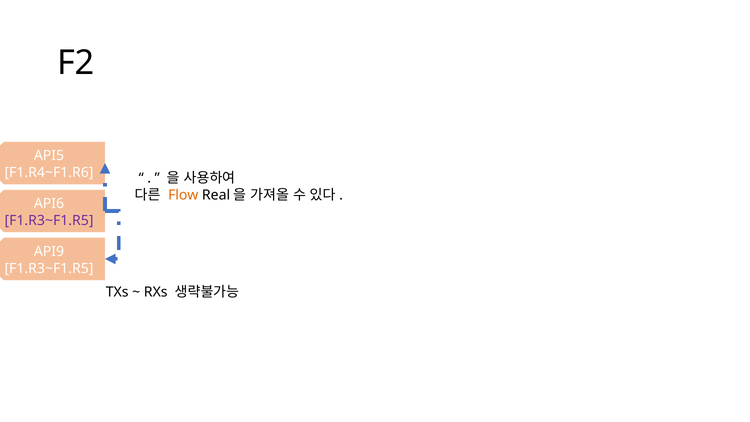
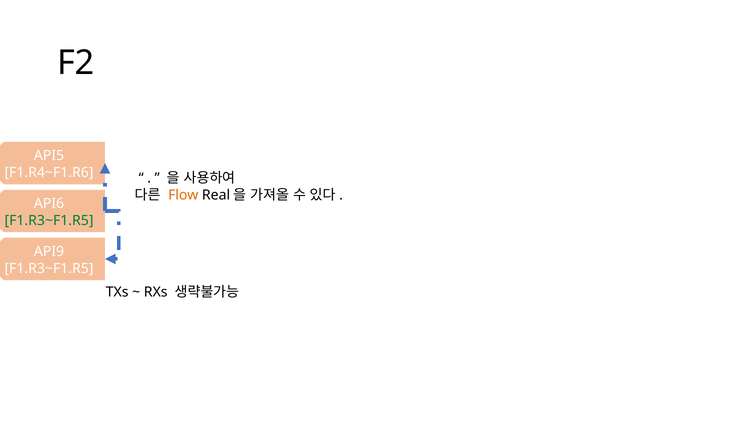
F1.R3~F1.R5 at (49, 220) colour: purple -> green
